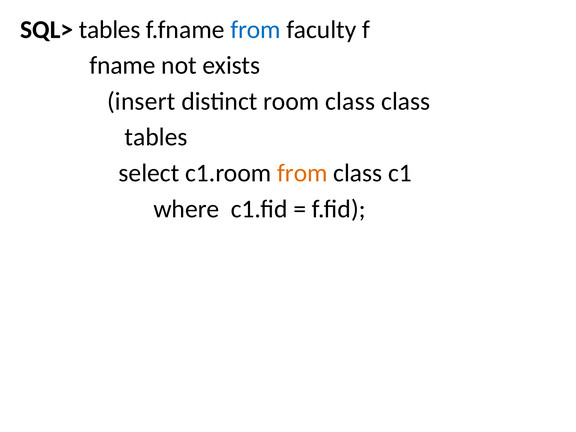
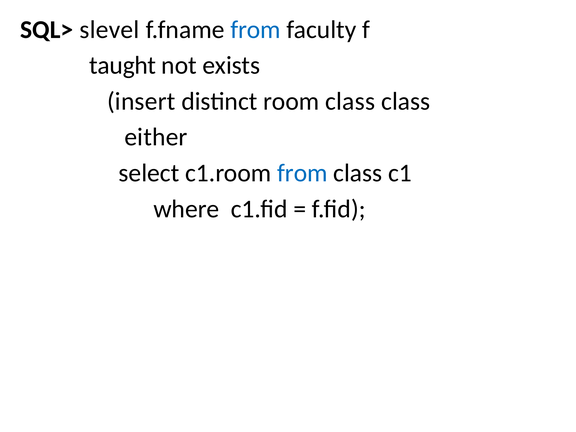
SQL> tables: tables -> slevel
fname: fname -> taught
tables at (156, 137): tables -> either
from at (302, 173) colour: orange -> blue
